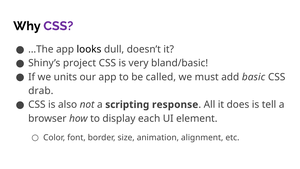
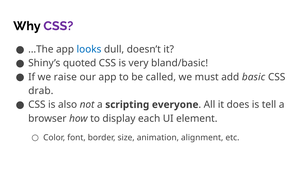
looks colour: black -> blue
project: project -> quoted
units: units -> raise
response: response -> everyone
